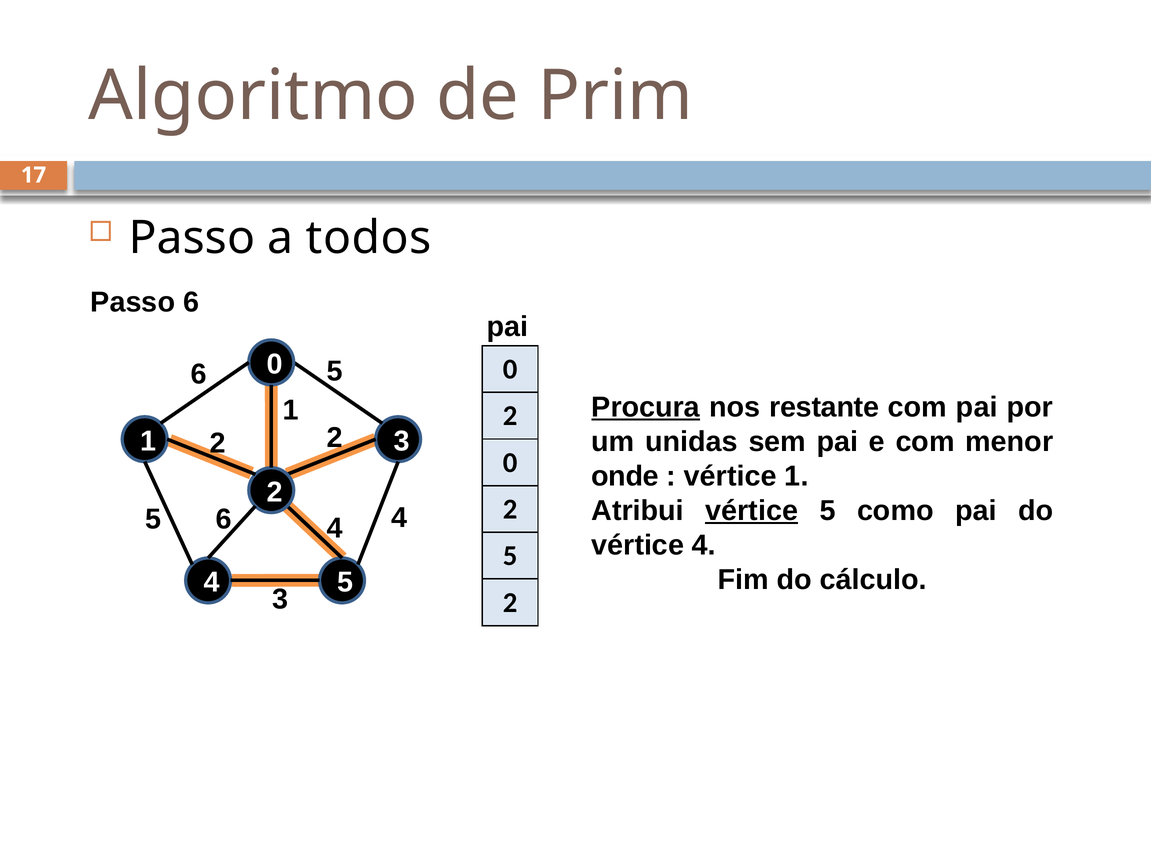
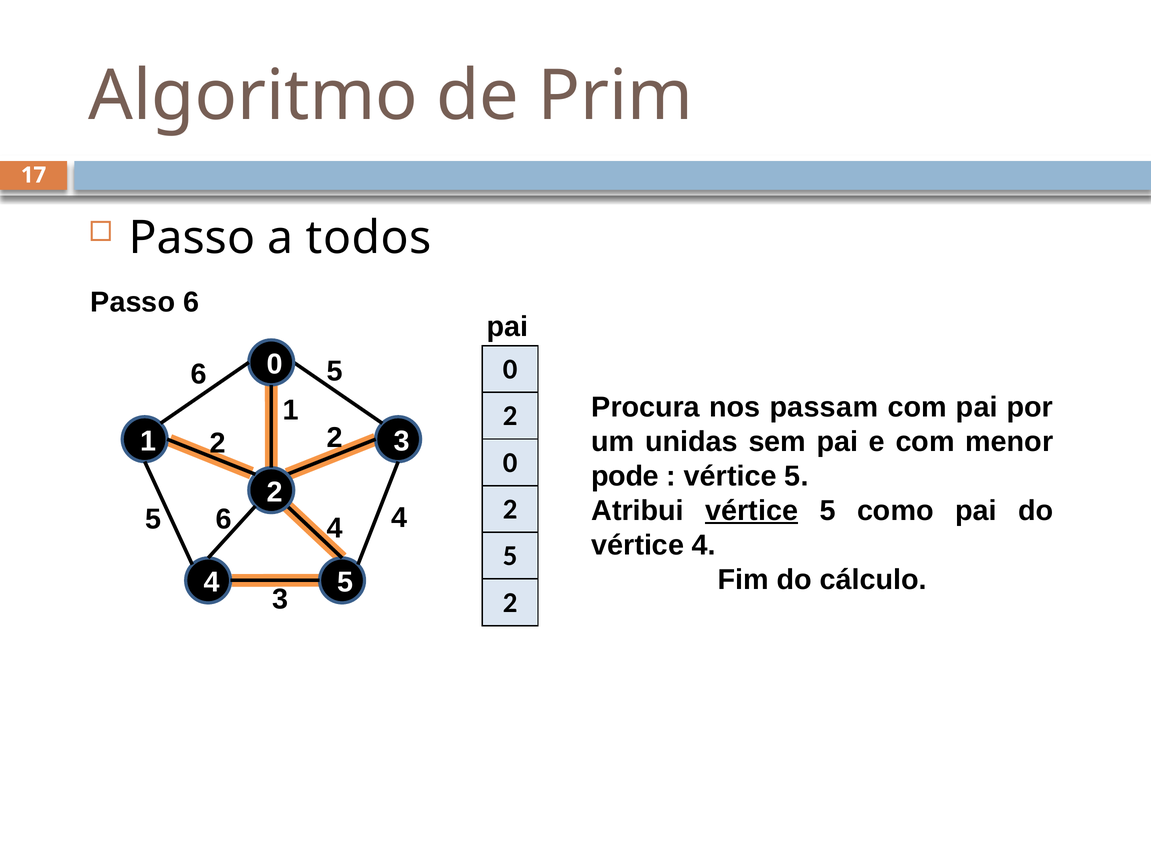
Procura underline: present -> none
restante: restante -> passam
onde: onde -> pode
1 at (797, 476): 1 -> 5
